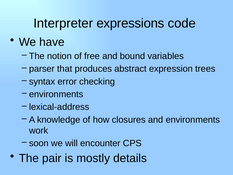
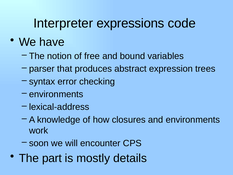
pair: pair -> part
